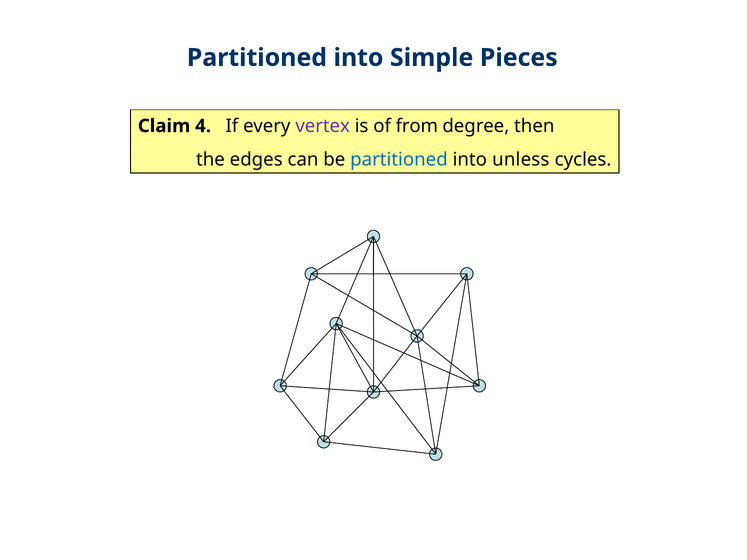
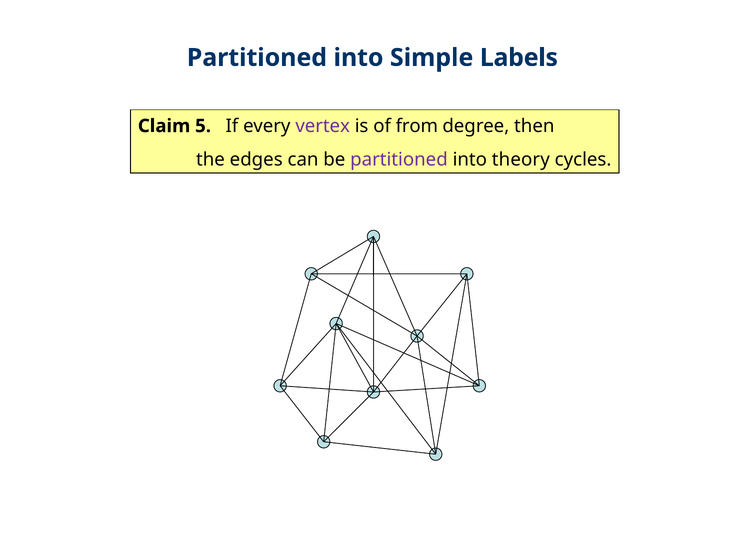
Pieces: Pieces -> Labels
4: 4 -> 5
partitioned at (399, 160) colour: blue -> purple
unless: unless -> theory
